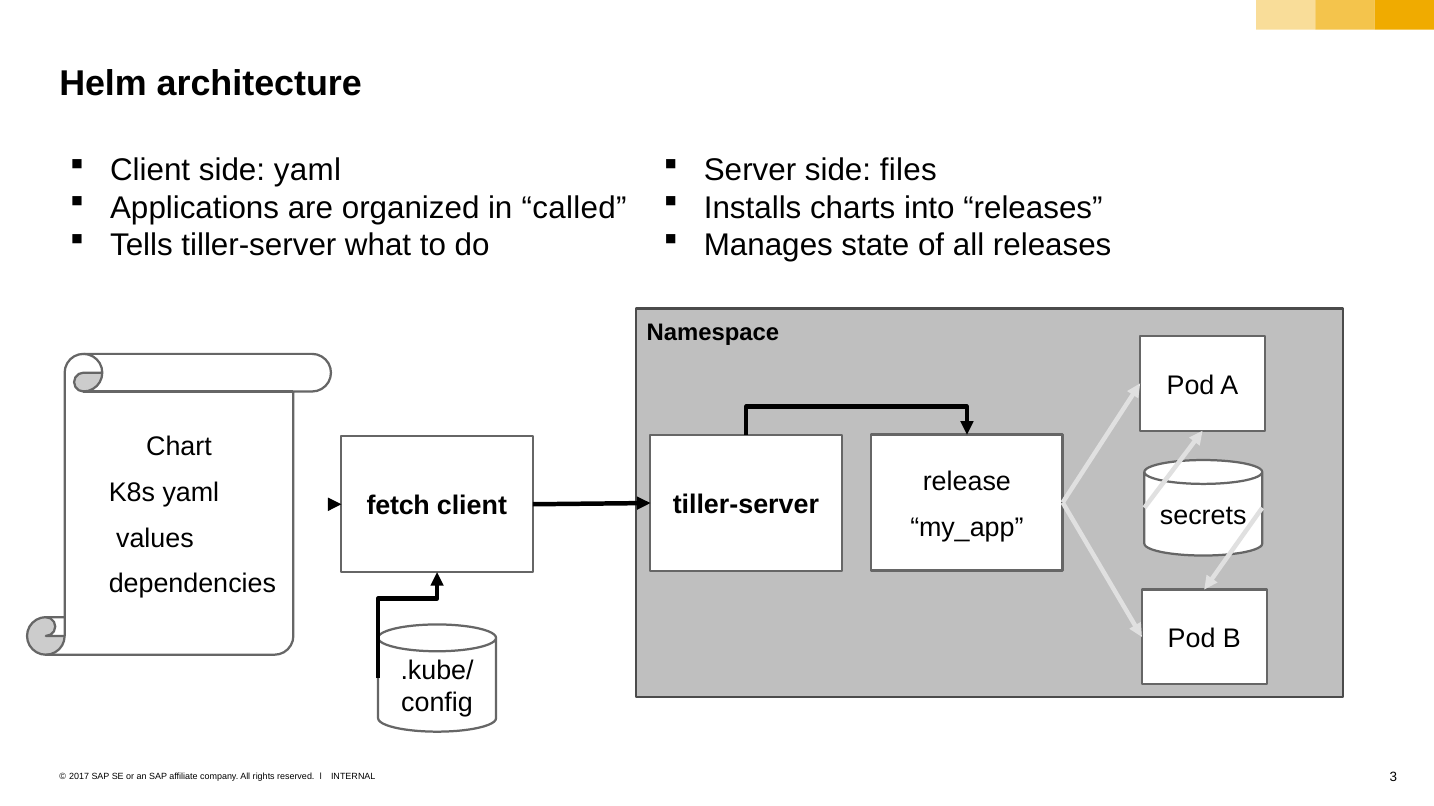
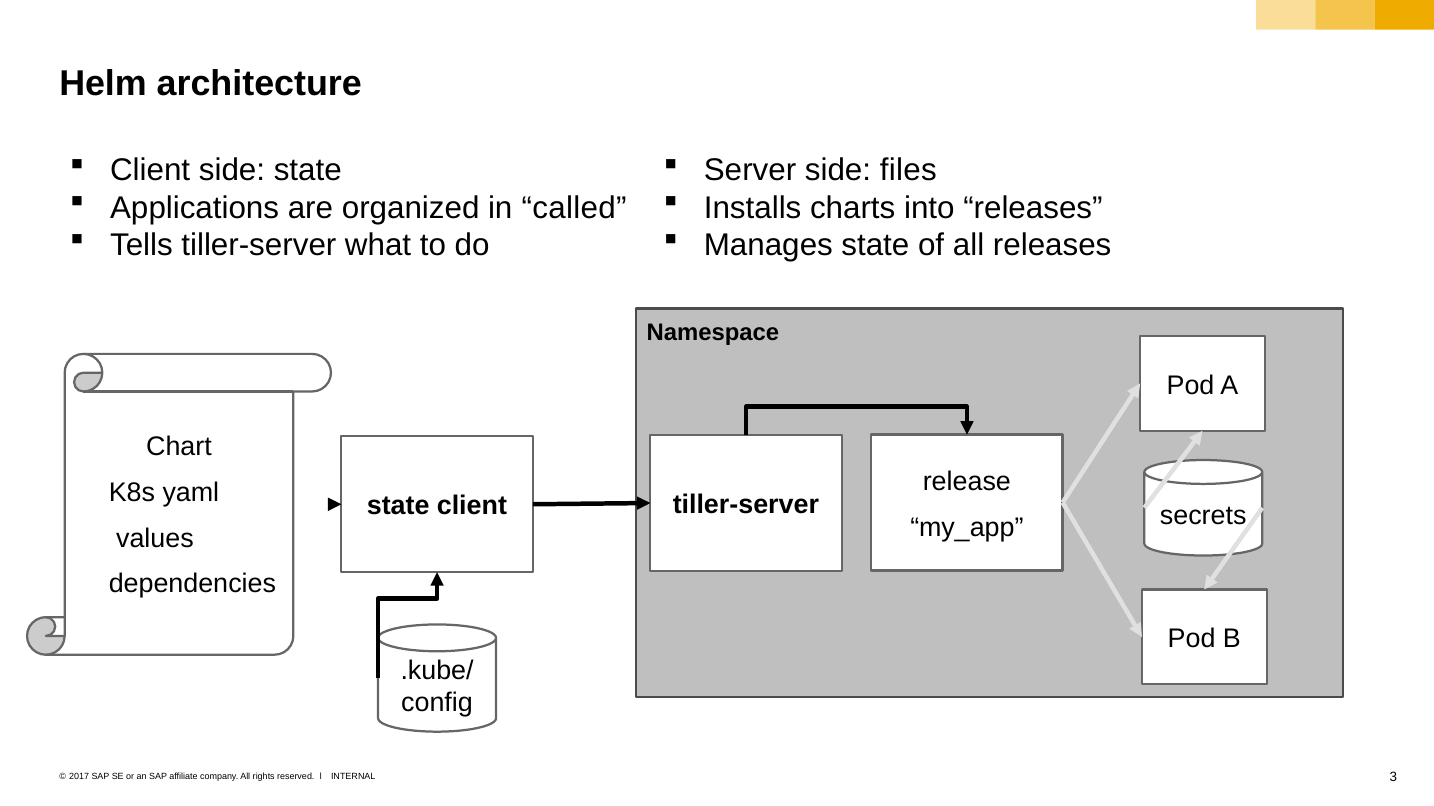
side yaml: yaml -> state
fetch at (398, 506): fetch -> state
